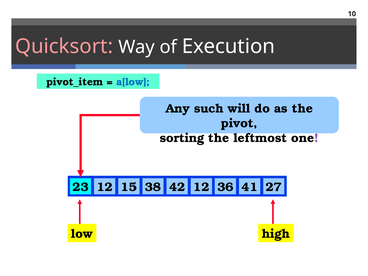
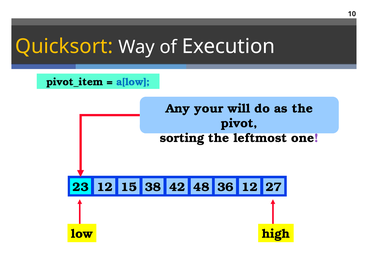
Quicksort colour: pink -> yellow
such: such -> your
42 12: 12 -> 48
36 41: 41 -> 12
